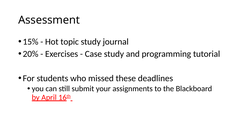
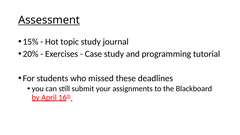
Assessment underline: none -> present
